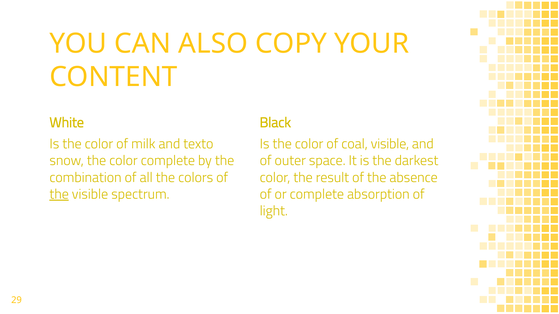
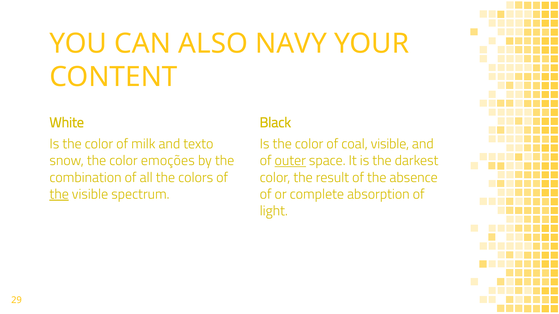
COPY: COPY -> NAVY
color complete: complete -> emoções
outer underline: none -> present
